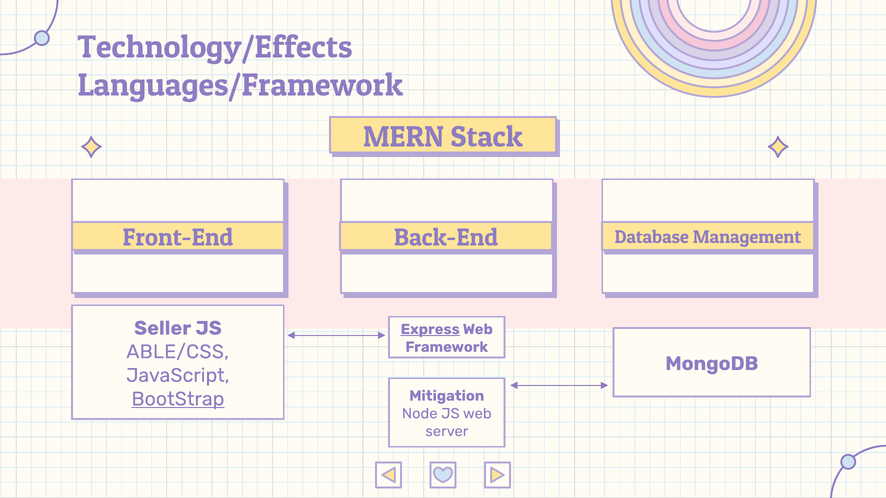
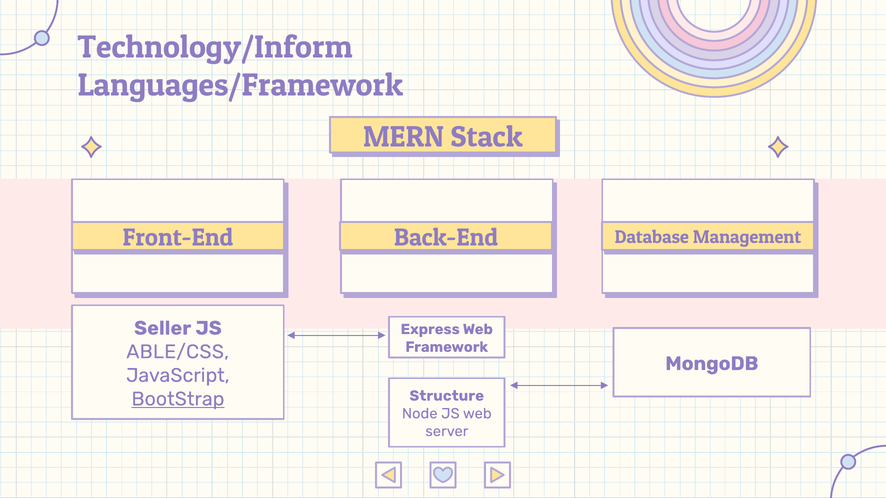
Technology/Effects: Technology/Effects -> Technology/Inform
Express underline: present -> none
Mitigation: Mitigation -> Structure
